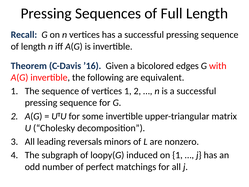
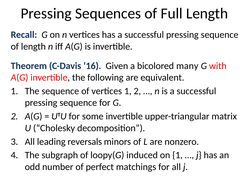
edges: edges -> many
